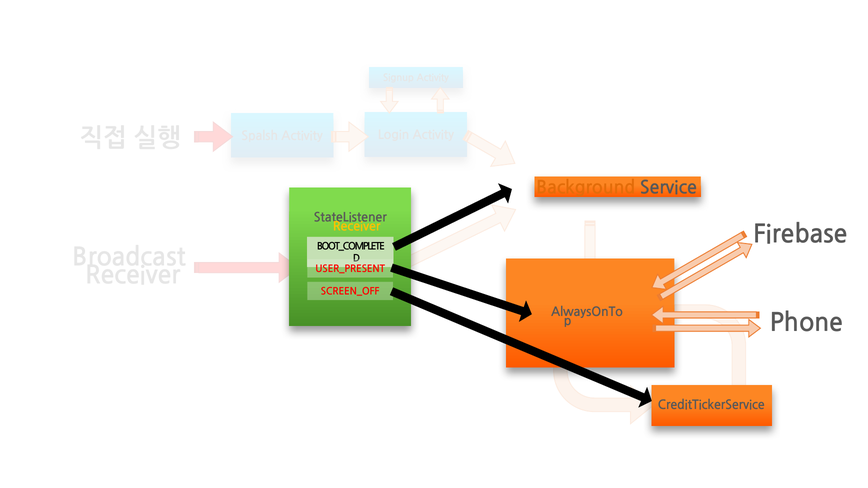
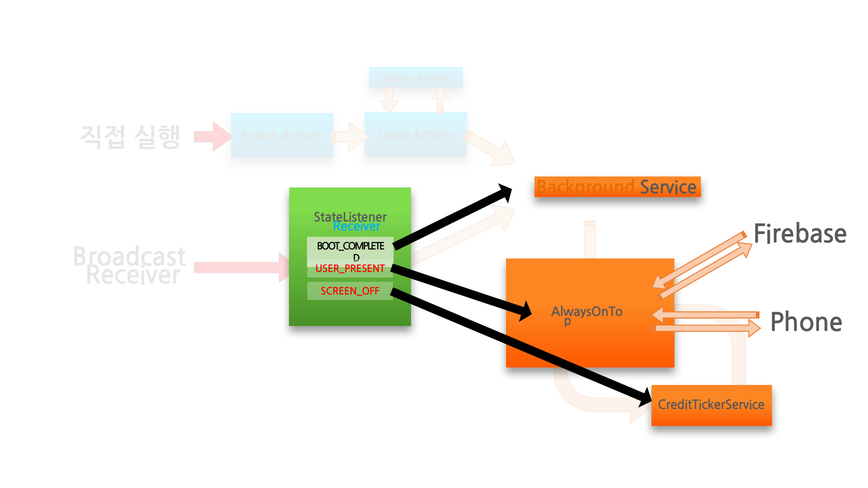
Receiver at (357, 227) colour: yellow -> light blue
